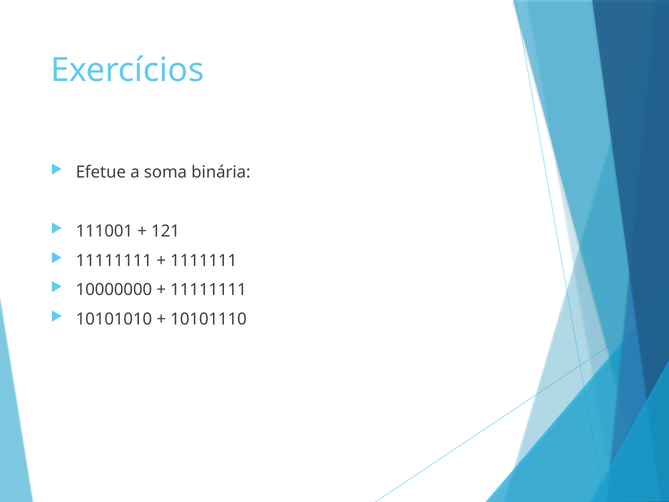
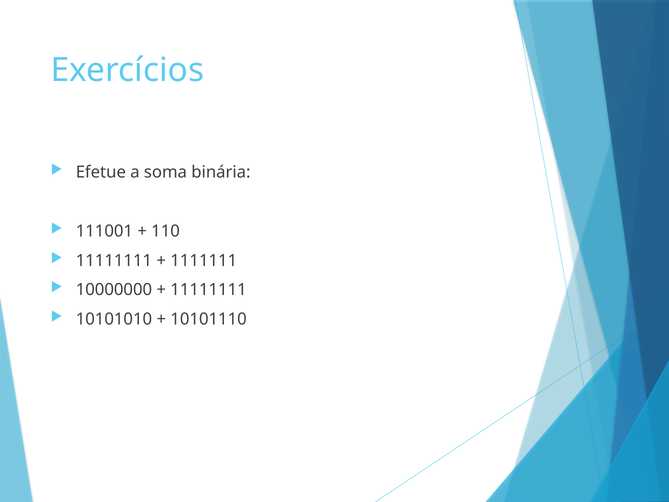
121: 121 -> 110
